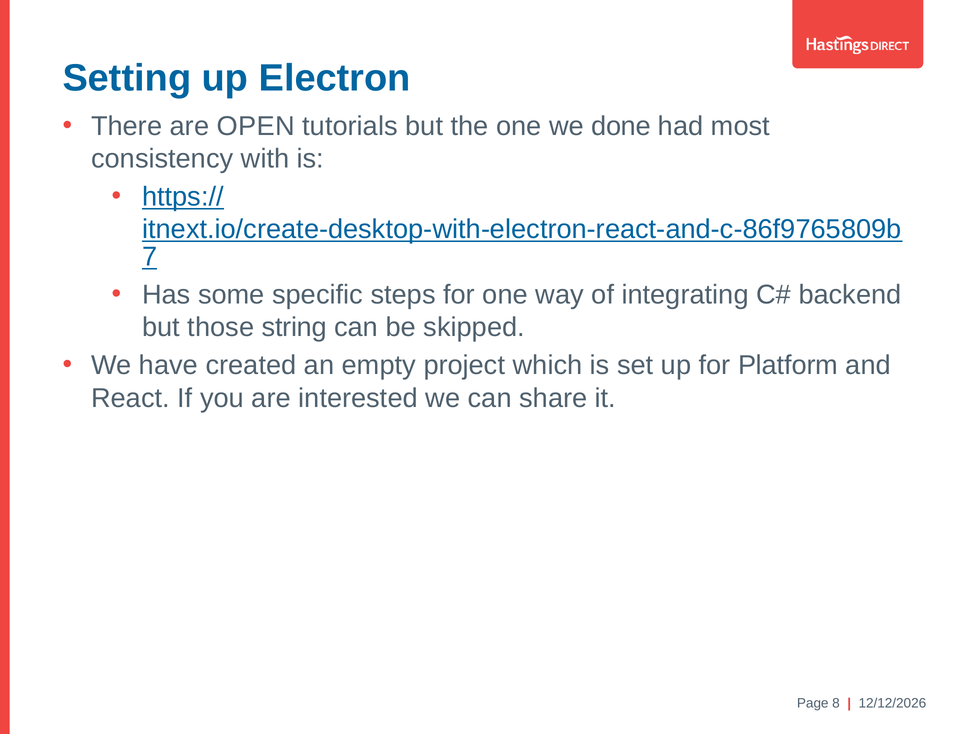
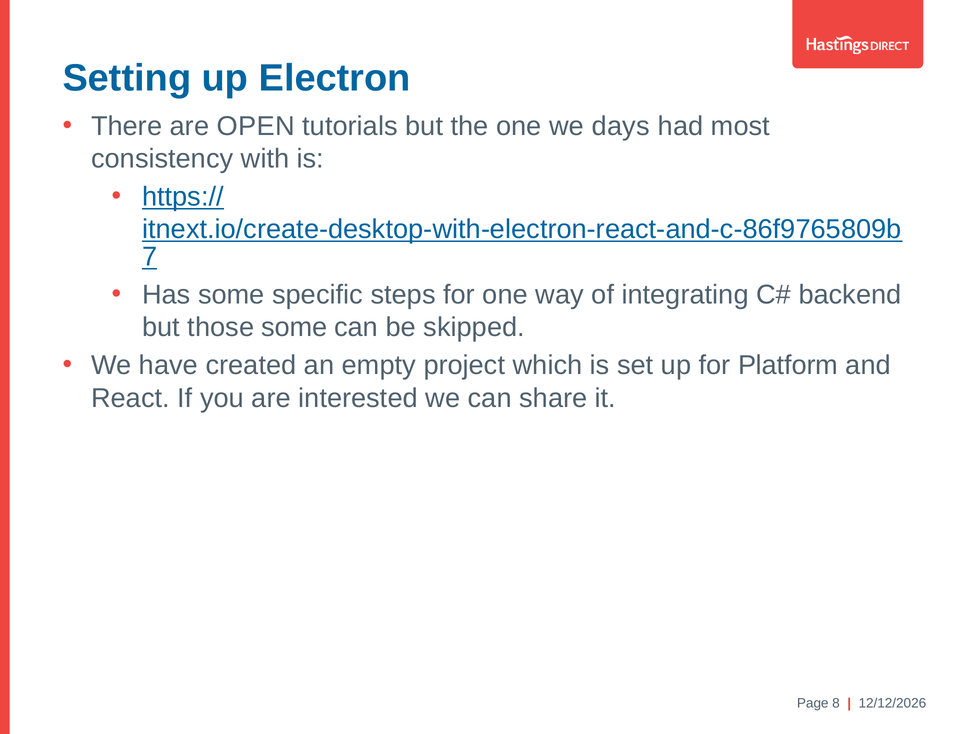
done: done -> days
those string: string -> some
